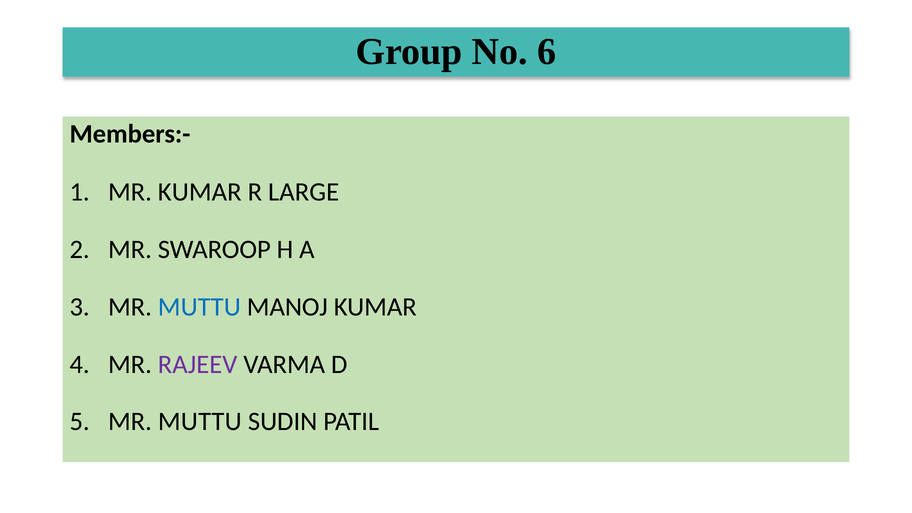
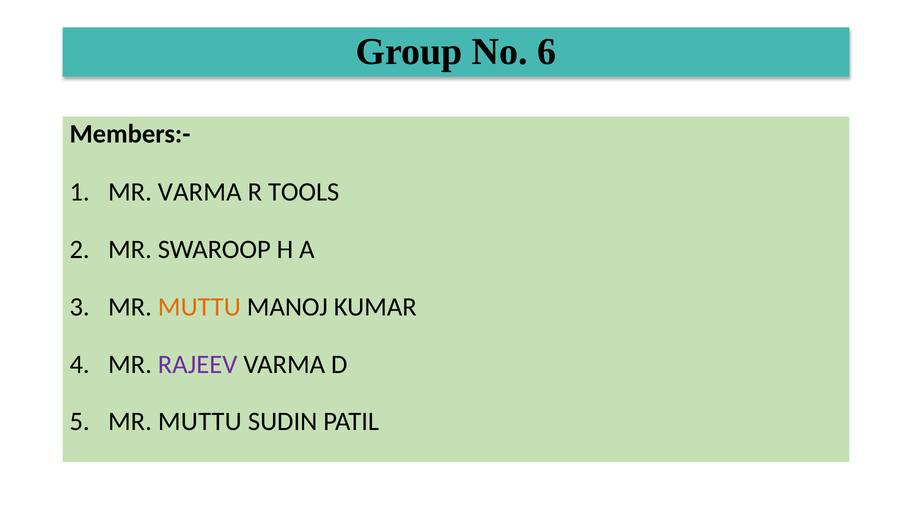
MR KUMAR: KUMAR -> VARMA
LARGE: LARGE -> TOOLS
MUTTU at (199, 307) colour: blue -> orange
